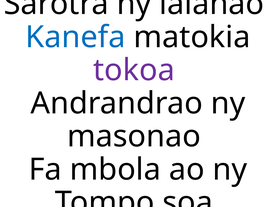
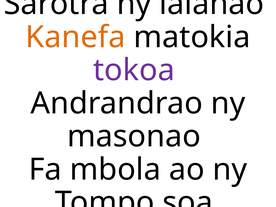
Kanefa colour: blue -> orange
